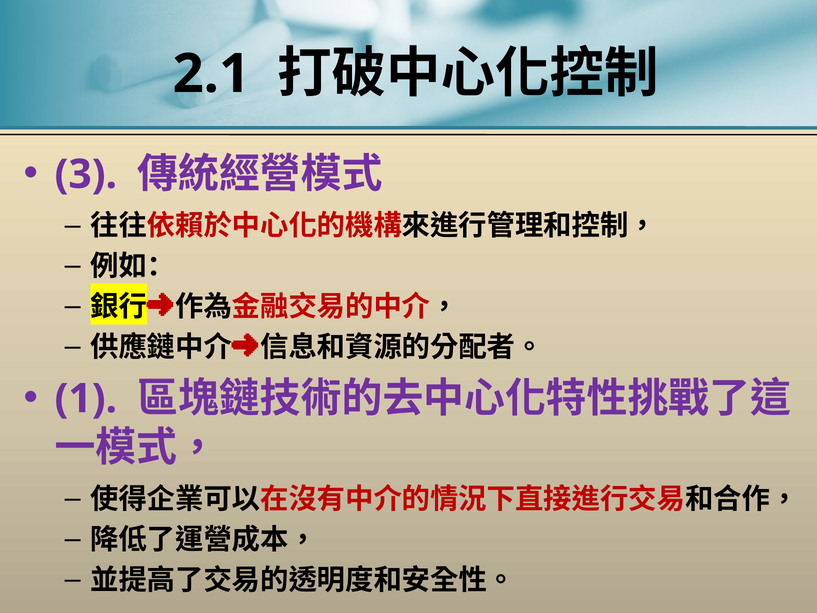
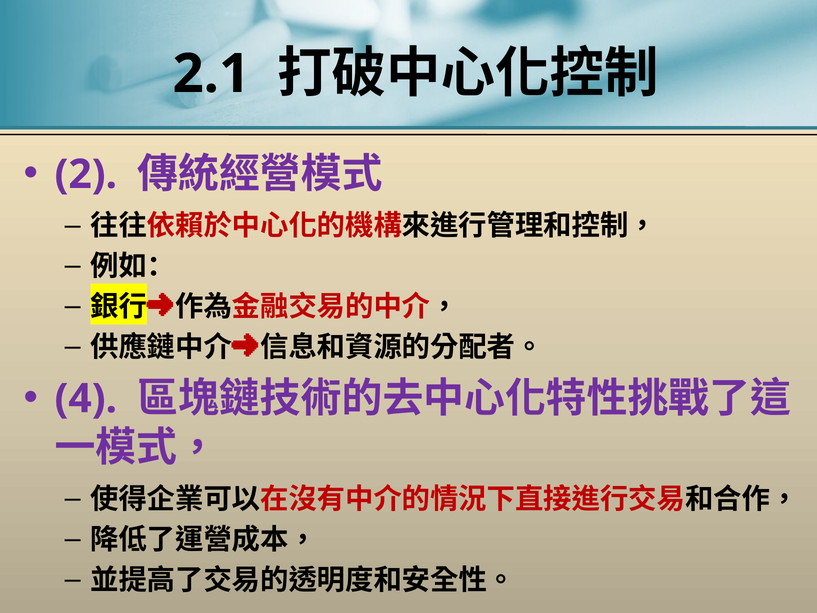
3: 3 -> 2
1: 1 -> 4
